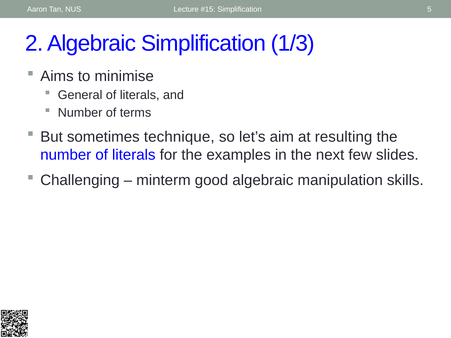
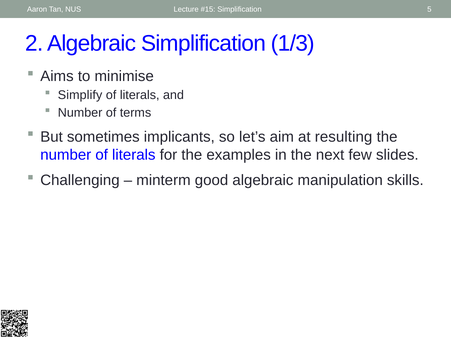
General: General -> Simplify
technique: technique -> implicants
